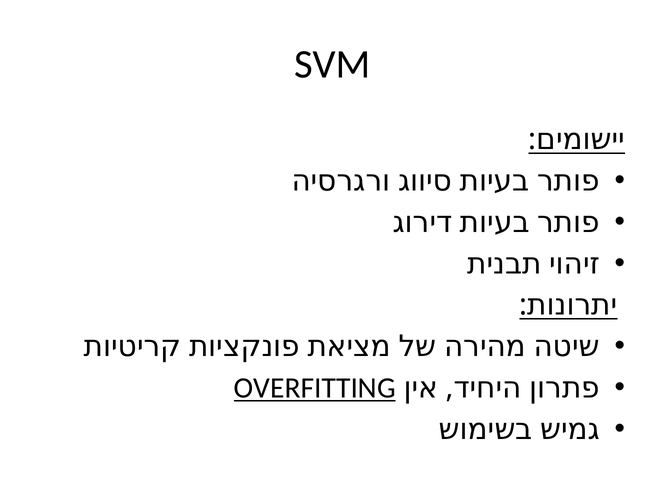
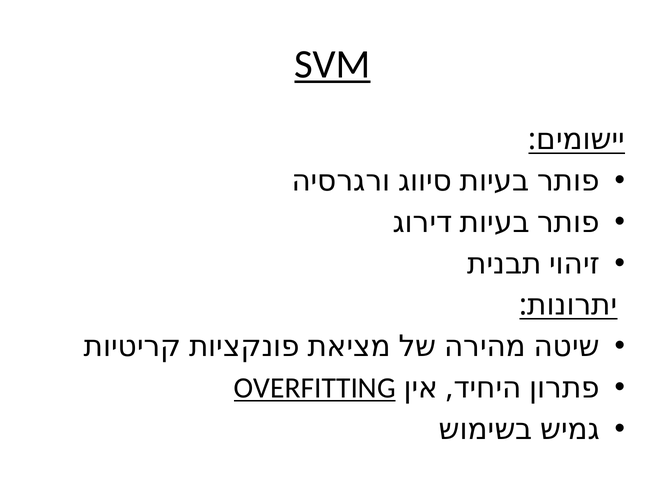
SVM underline: none -> present
